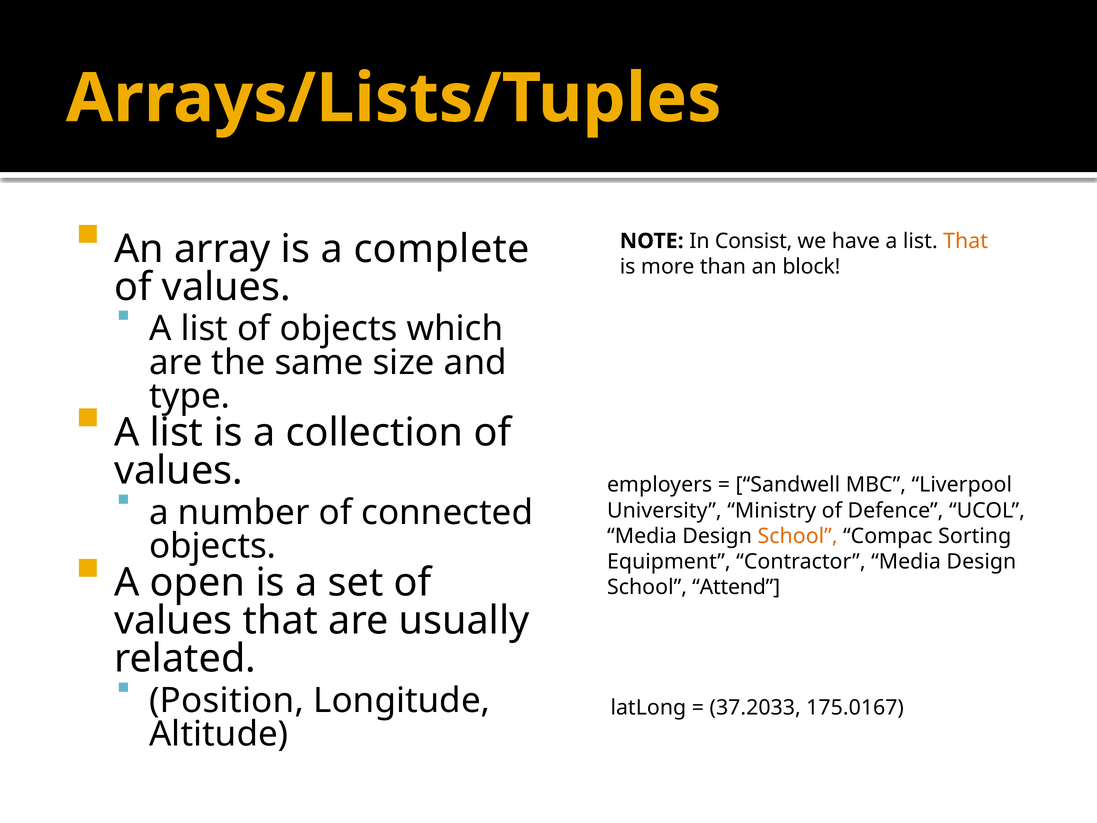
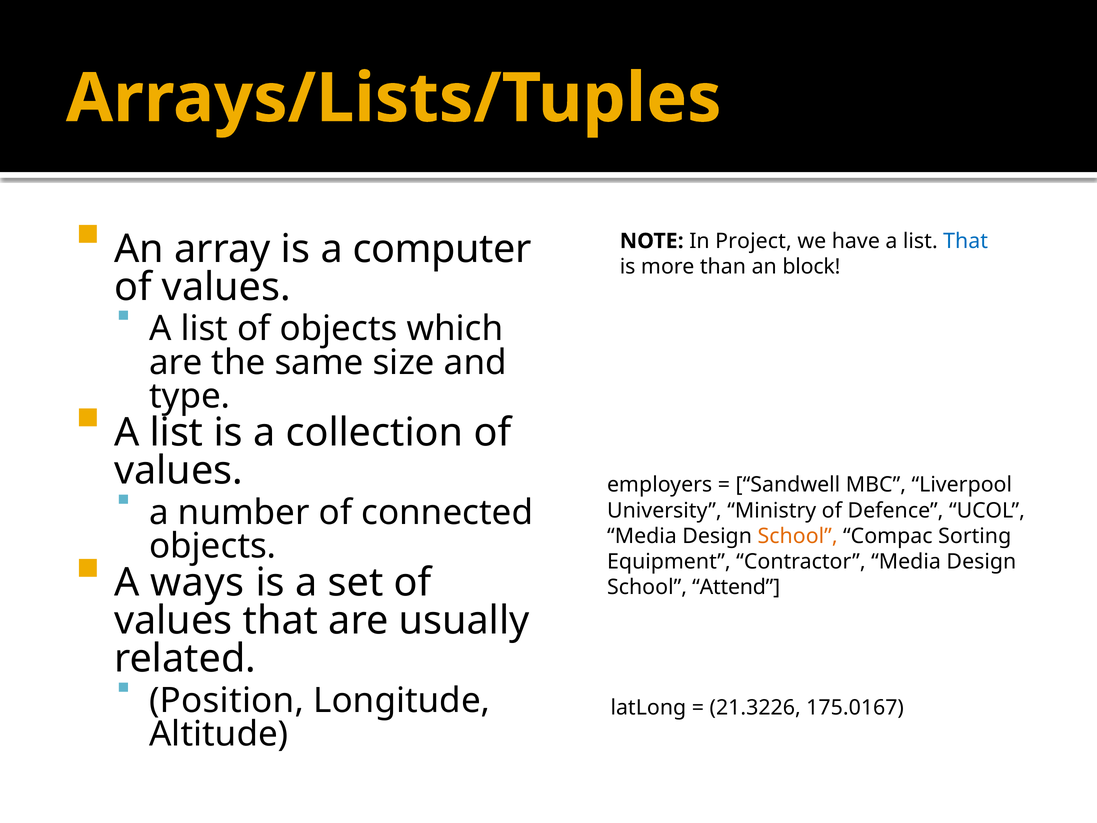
complete: complete -> computer
Consist: Consist -> Project
That at (966, 241) colour: orange -> blue
open: open -> ways
37.2033: 37.2033 -> 21.3226
